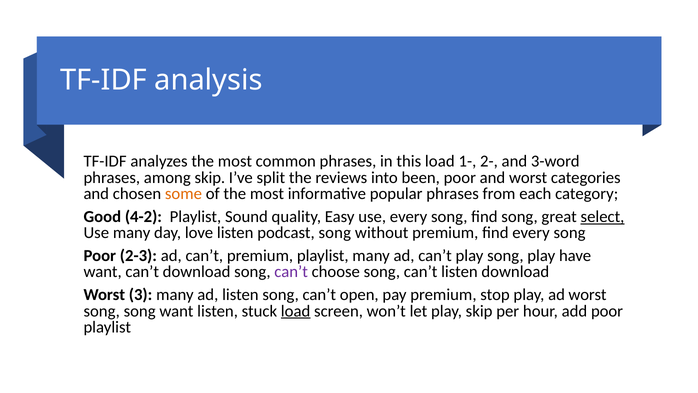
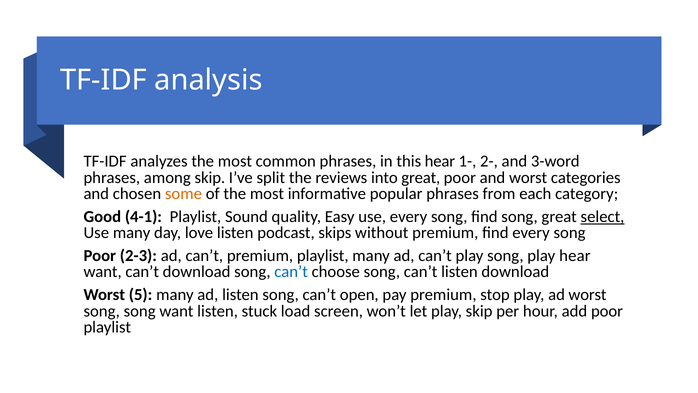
this load: load -> hear
into been: been -> great
4-2: 4-2 -> 4-1
podcast song: song -> skips
play have: have -> hear
can’t at (291, 272) colour: purple -> blue
3: 3 -> 5
load at (296, 311) underline: present -> none
